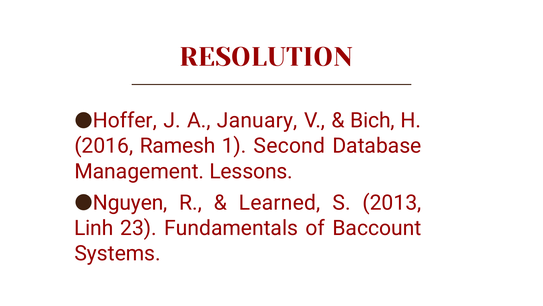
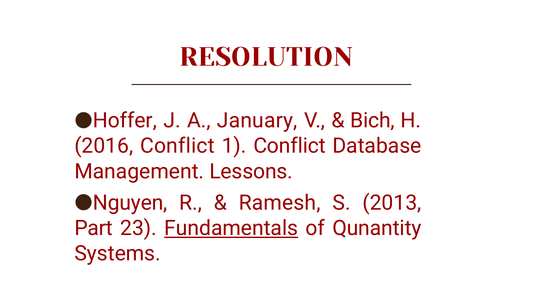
2016 Ramesh: Ramesh -> Conflict
1 Second: Second -> Conflict
Learned: Learned -> Ramesh
Linh: Linh -> Part
Fundamentals underline: none -> present
Baccount: Baccount -> Qunantity
